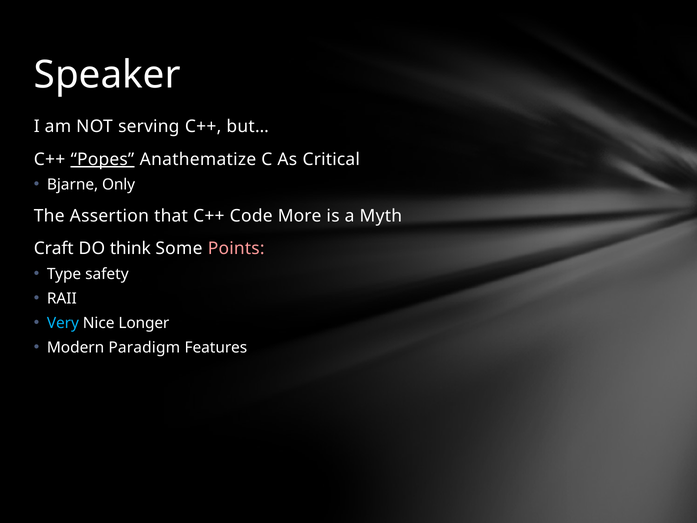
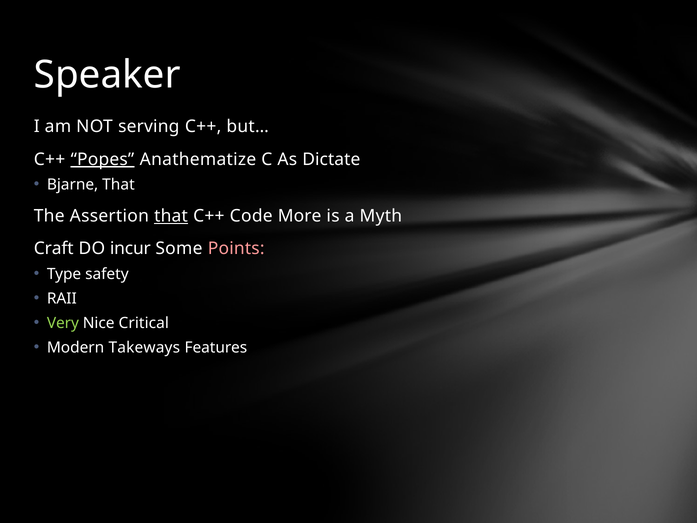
Critical: Critical -> Dictate
Bjarne Only: Only -> That
that at (171, 216) underline: none -> present
think: think -> incur
Very colour: light blue -> light green
Longer: Longer -> Critical
Paradigm: Paradigm -> Takeways
